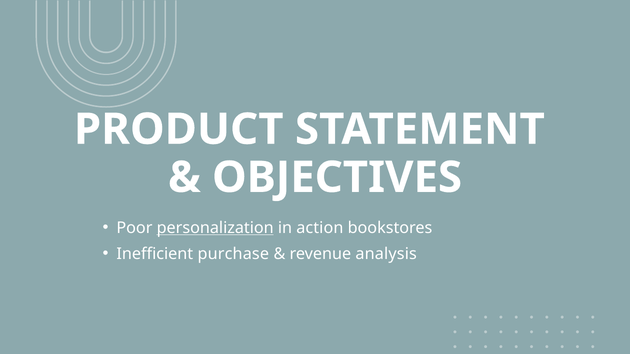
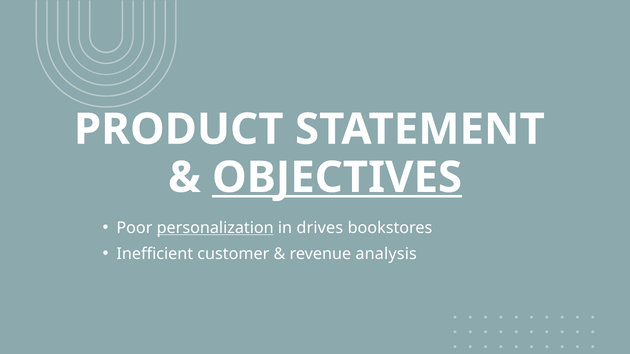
OBJECTIVES underline: none -> present
action: action -> drives
purchase: purchase -> customer
